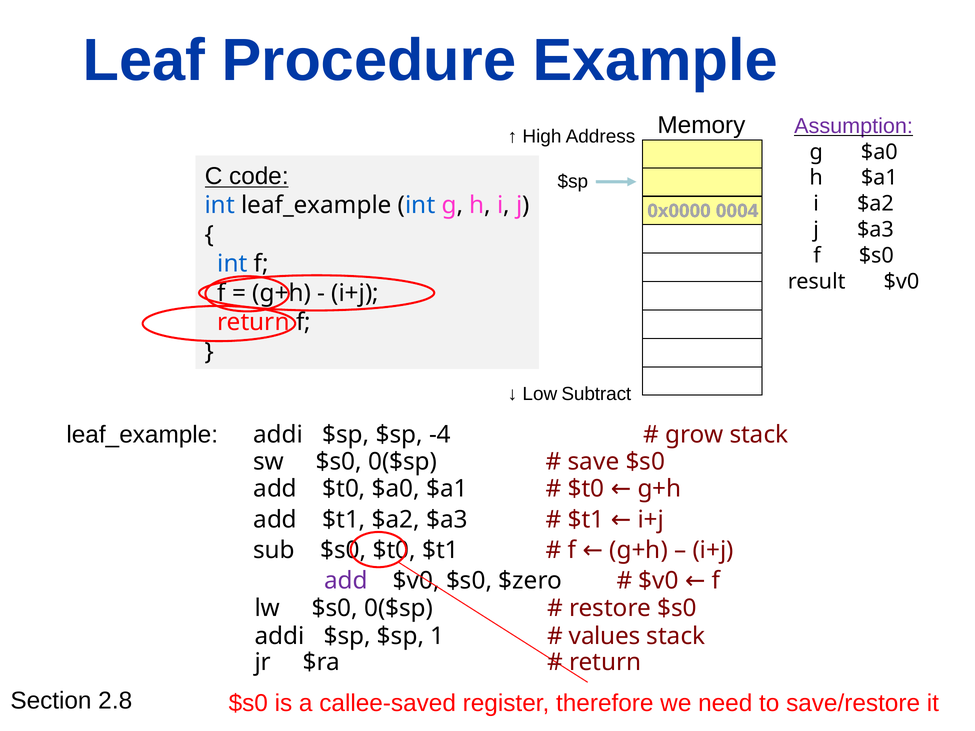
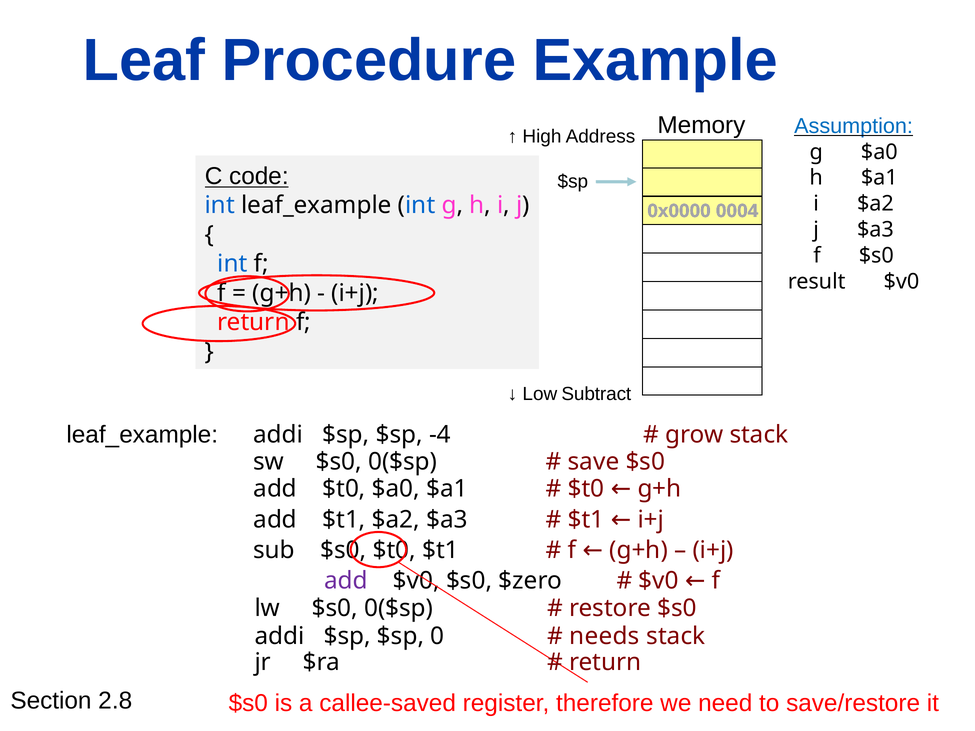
Assumption colour: purple -> blue
1: 1 -> 0
values: values -> needs
